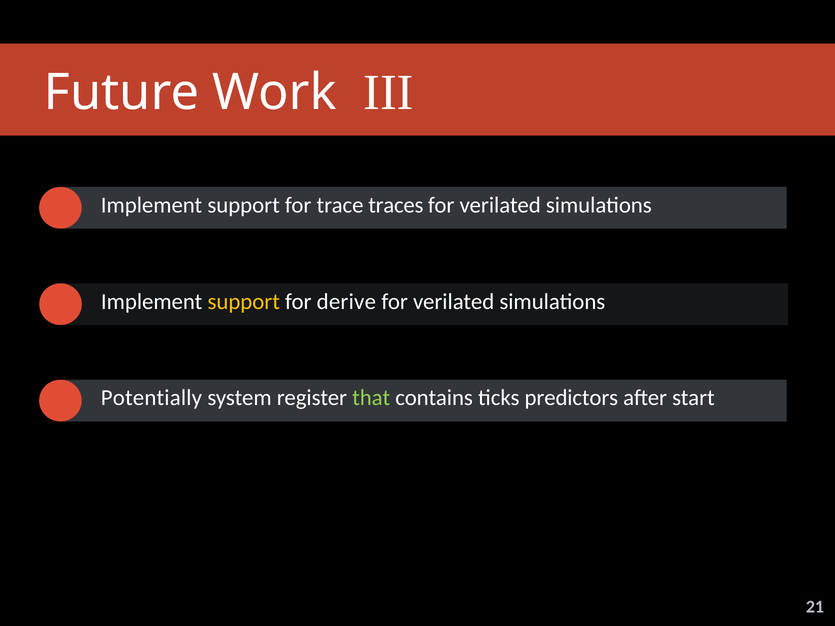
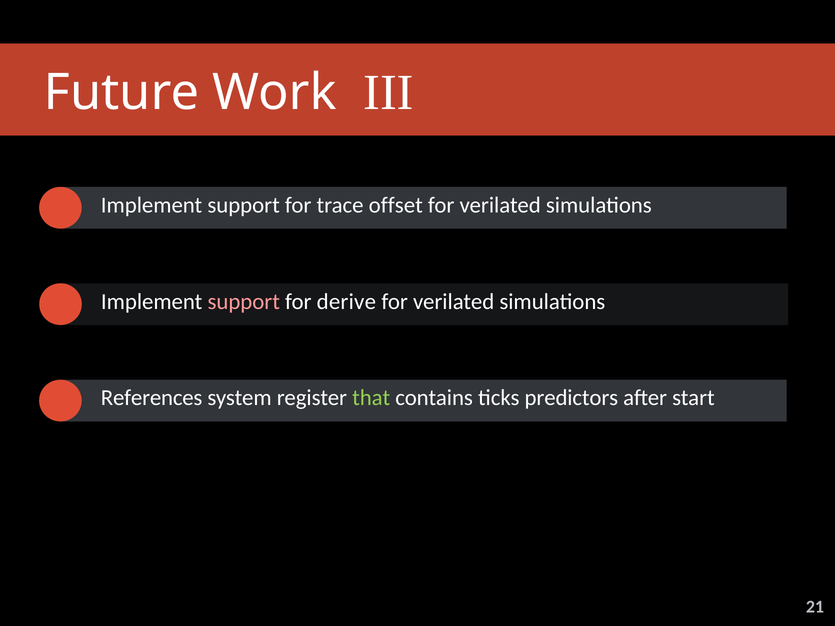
traces: traces -> offset
support at (244, 302) colour: yellow -> pink
Potentially: Potentially -> References
